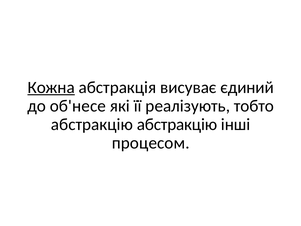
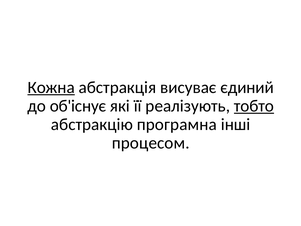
об'несе: об'несе -> об'існує
тобто underline: none -> present
абстракцію абстракцію: абстракцію -> програмна
